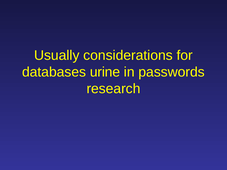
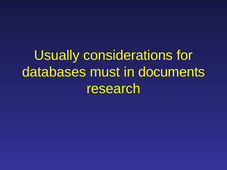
urine: urine -> must
passwords: passwords -> documents
